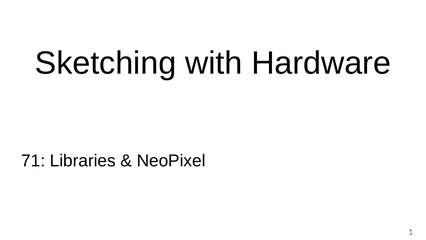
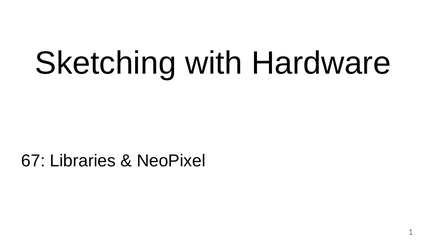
71: 71 -> 67
